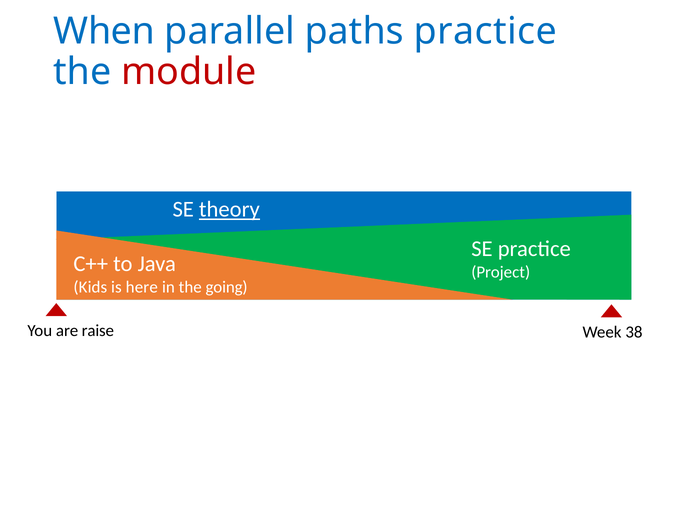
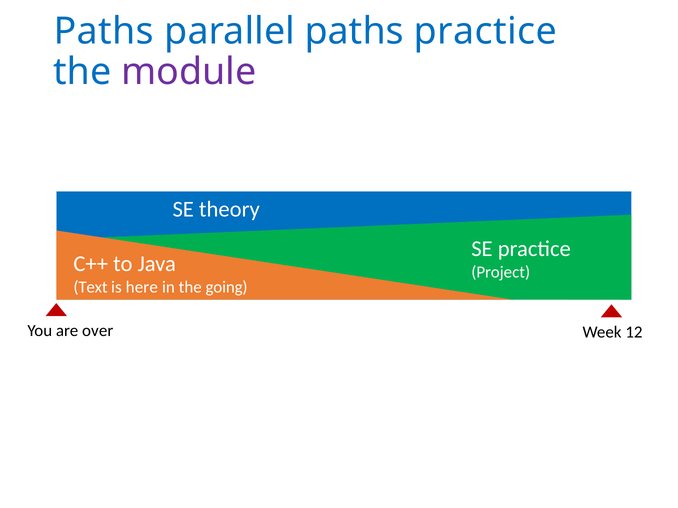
When at (104, 31): When -> Paths
module colour: red -> purple
theory underline: present -> none
Kids: Kids -> Text
raise: raise -> over
38: 38 -> 12
